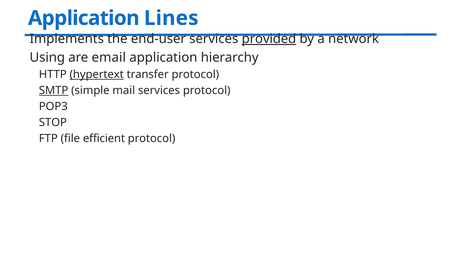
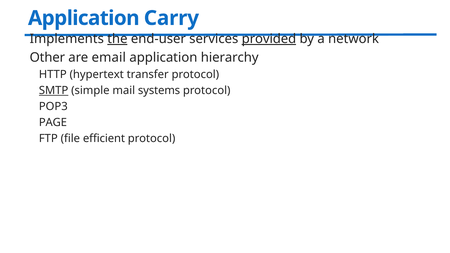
Lines: Lines -> Carry
the underline: none -> present
Using: Using -> Other
hypertext underline: present -> none
mail services: services -> systems
STOP: STOP -> PAGE
